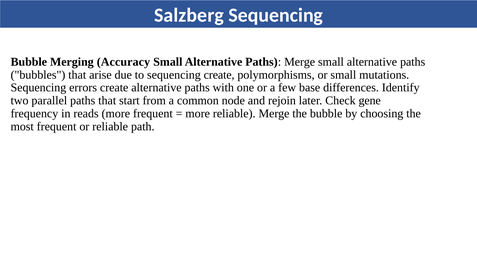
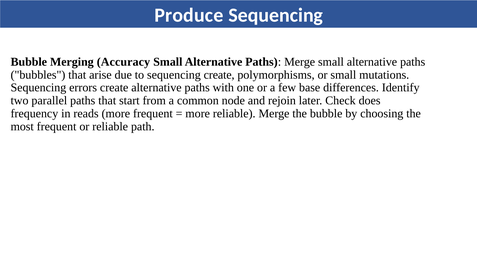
Salzberg: Salzberg -> Produce
gene: gene -> does
